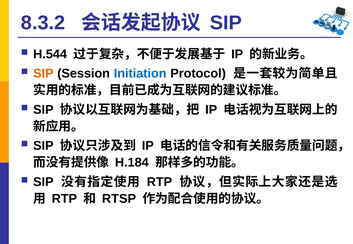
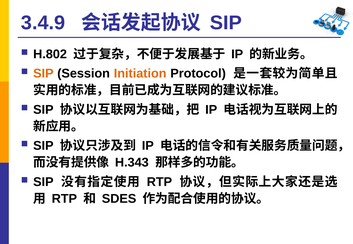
8.3.2: 8.3.2 -> 3.4.9
H.544: H.544 -> H.802
Initiation colour: blue -> orange
H.184: H.184 -> H.343
RTSP: RTSP -> SDES
